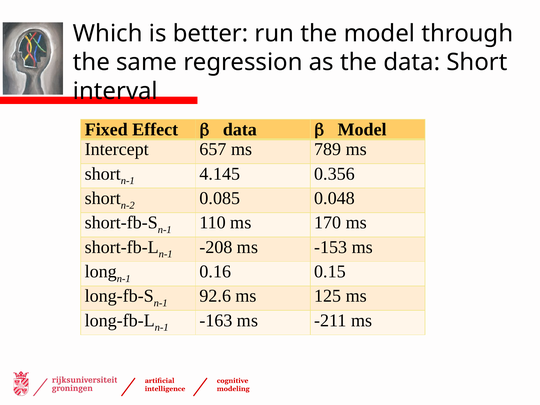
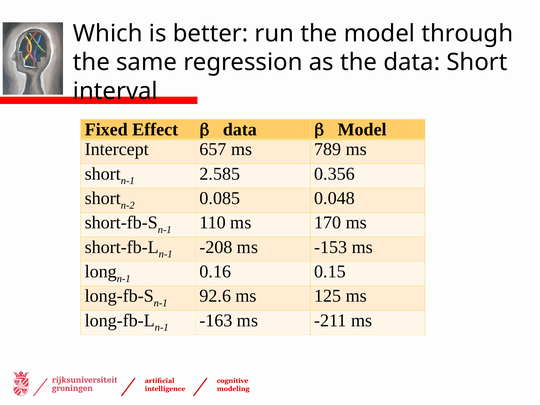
4.145: 4.145 -> 2.585
